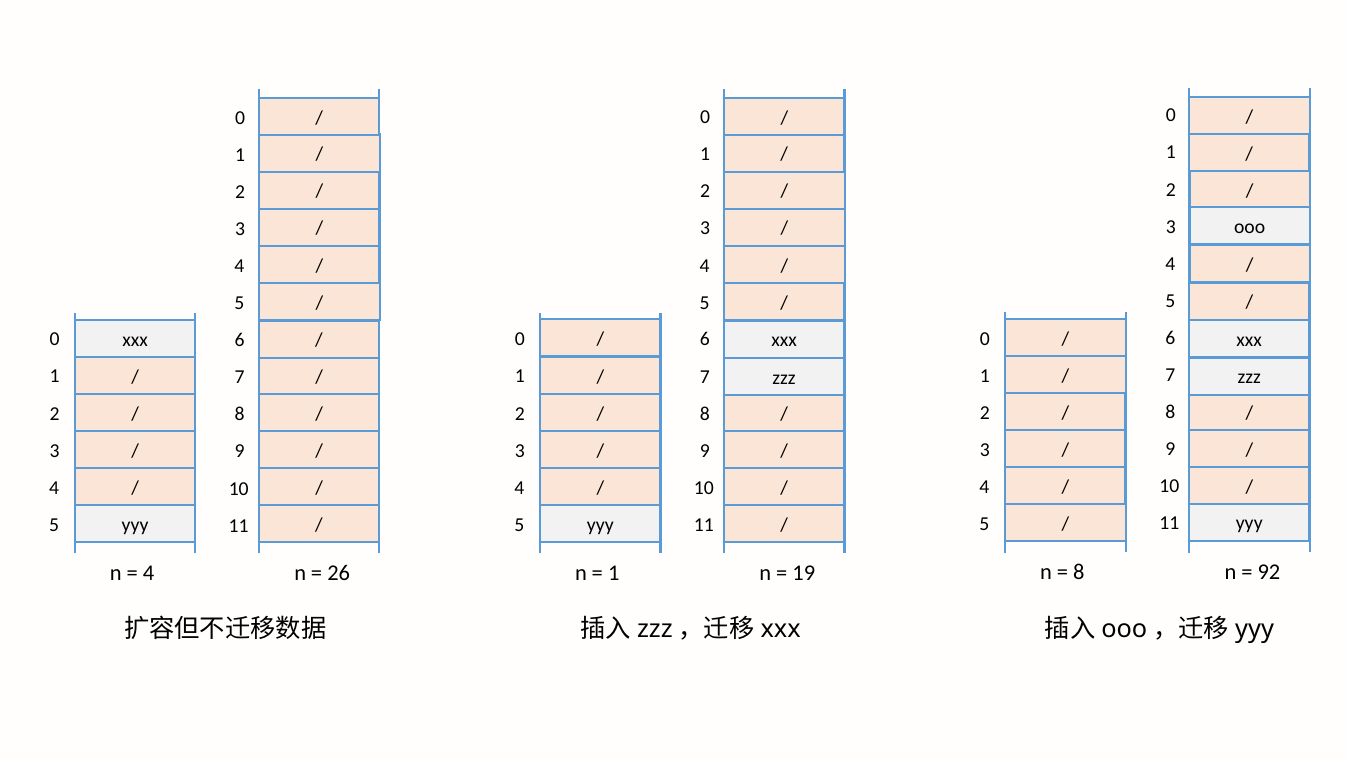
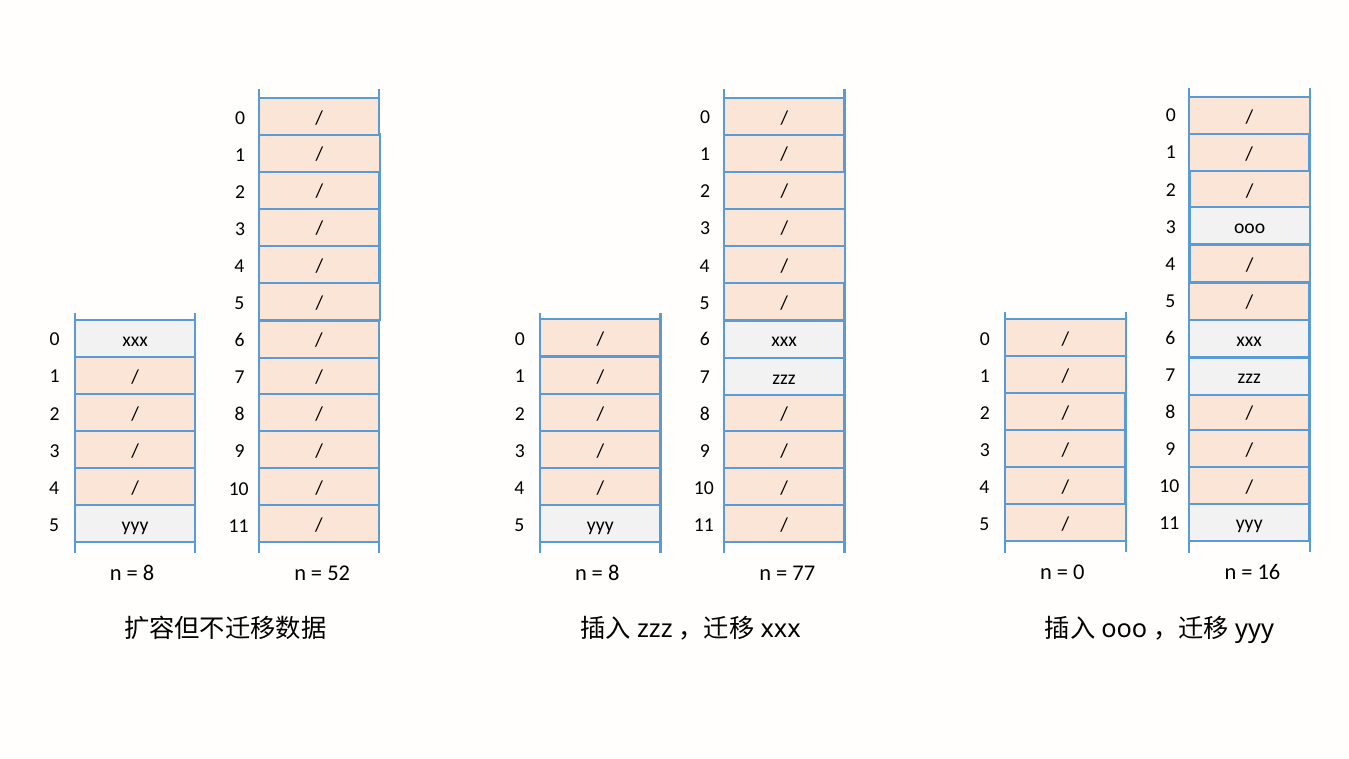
8 at (1079, 572): 8 -> 0
92: 92 -> 16
4 at (149, 573): 4 -> 8
26: 26 -> 52
1 at (614, 573): 1 -> 8
19: 19 -> 77
